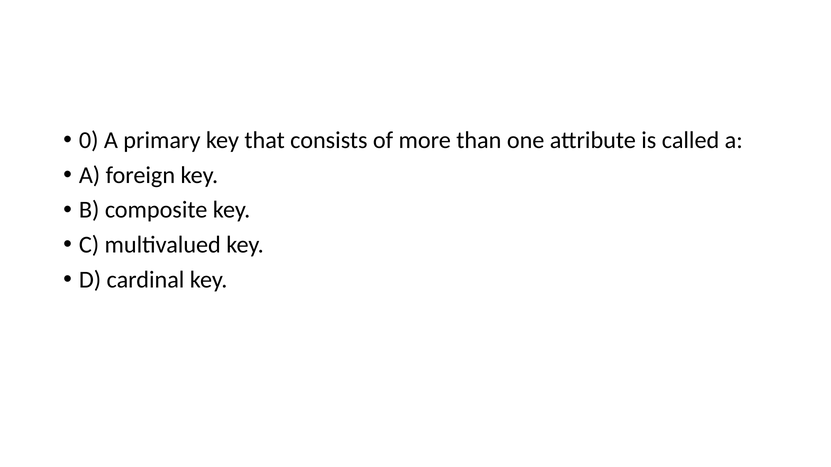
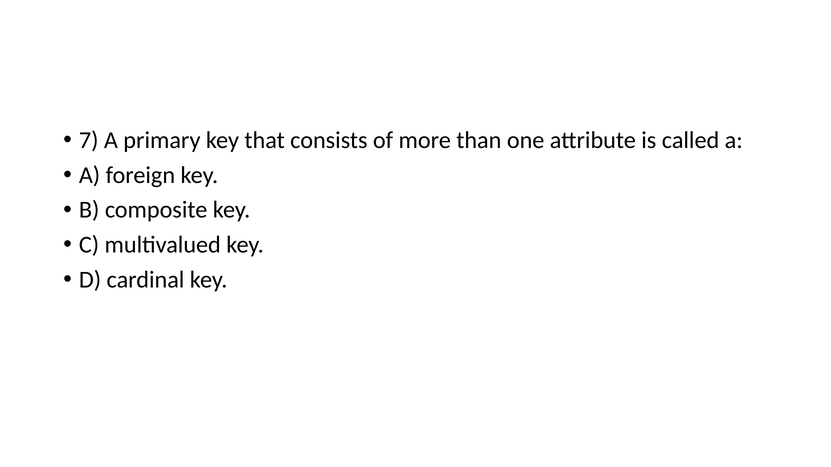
0: 0 -> 7
